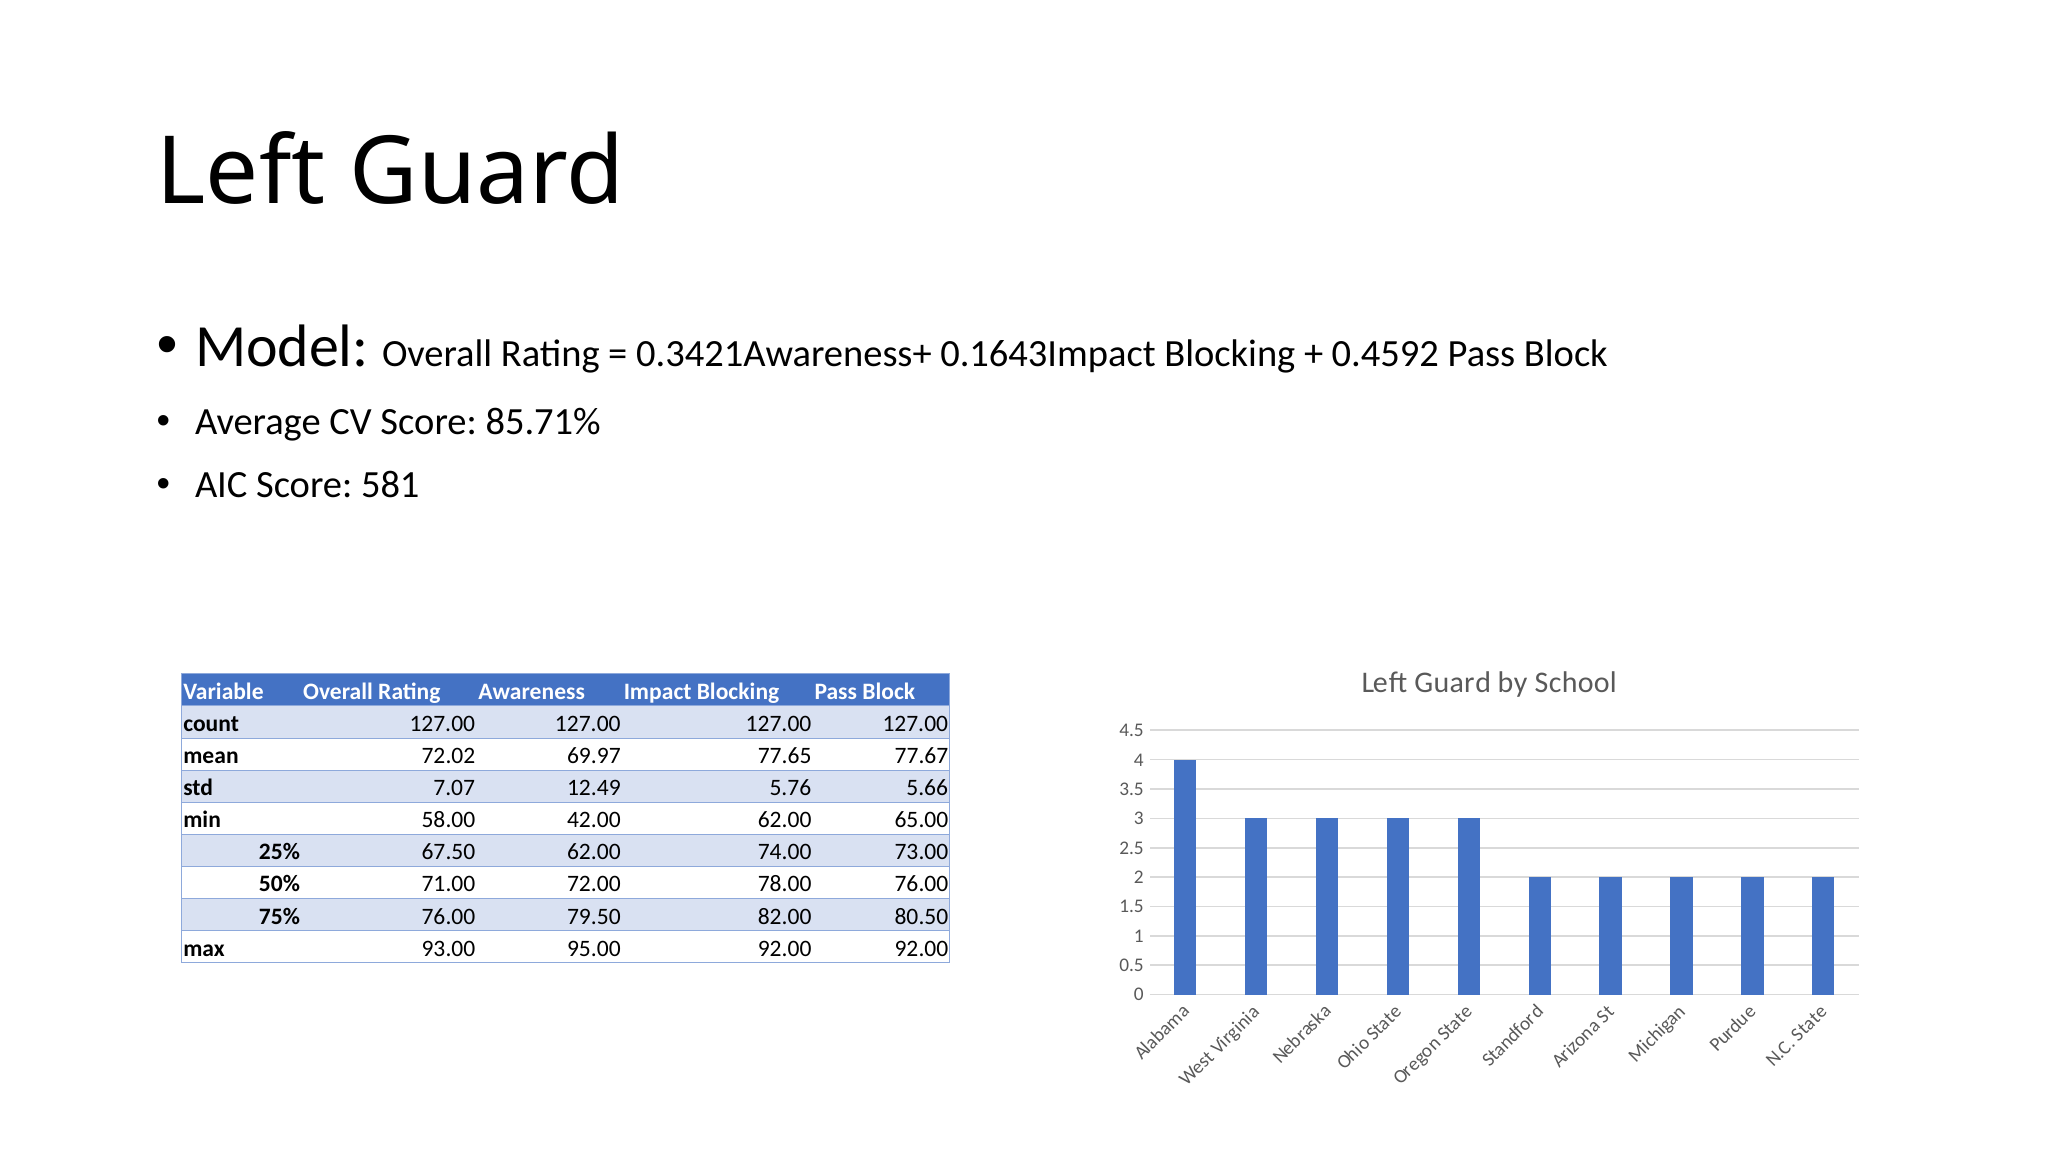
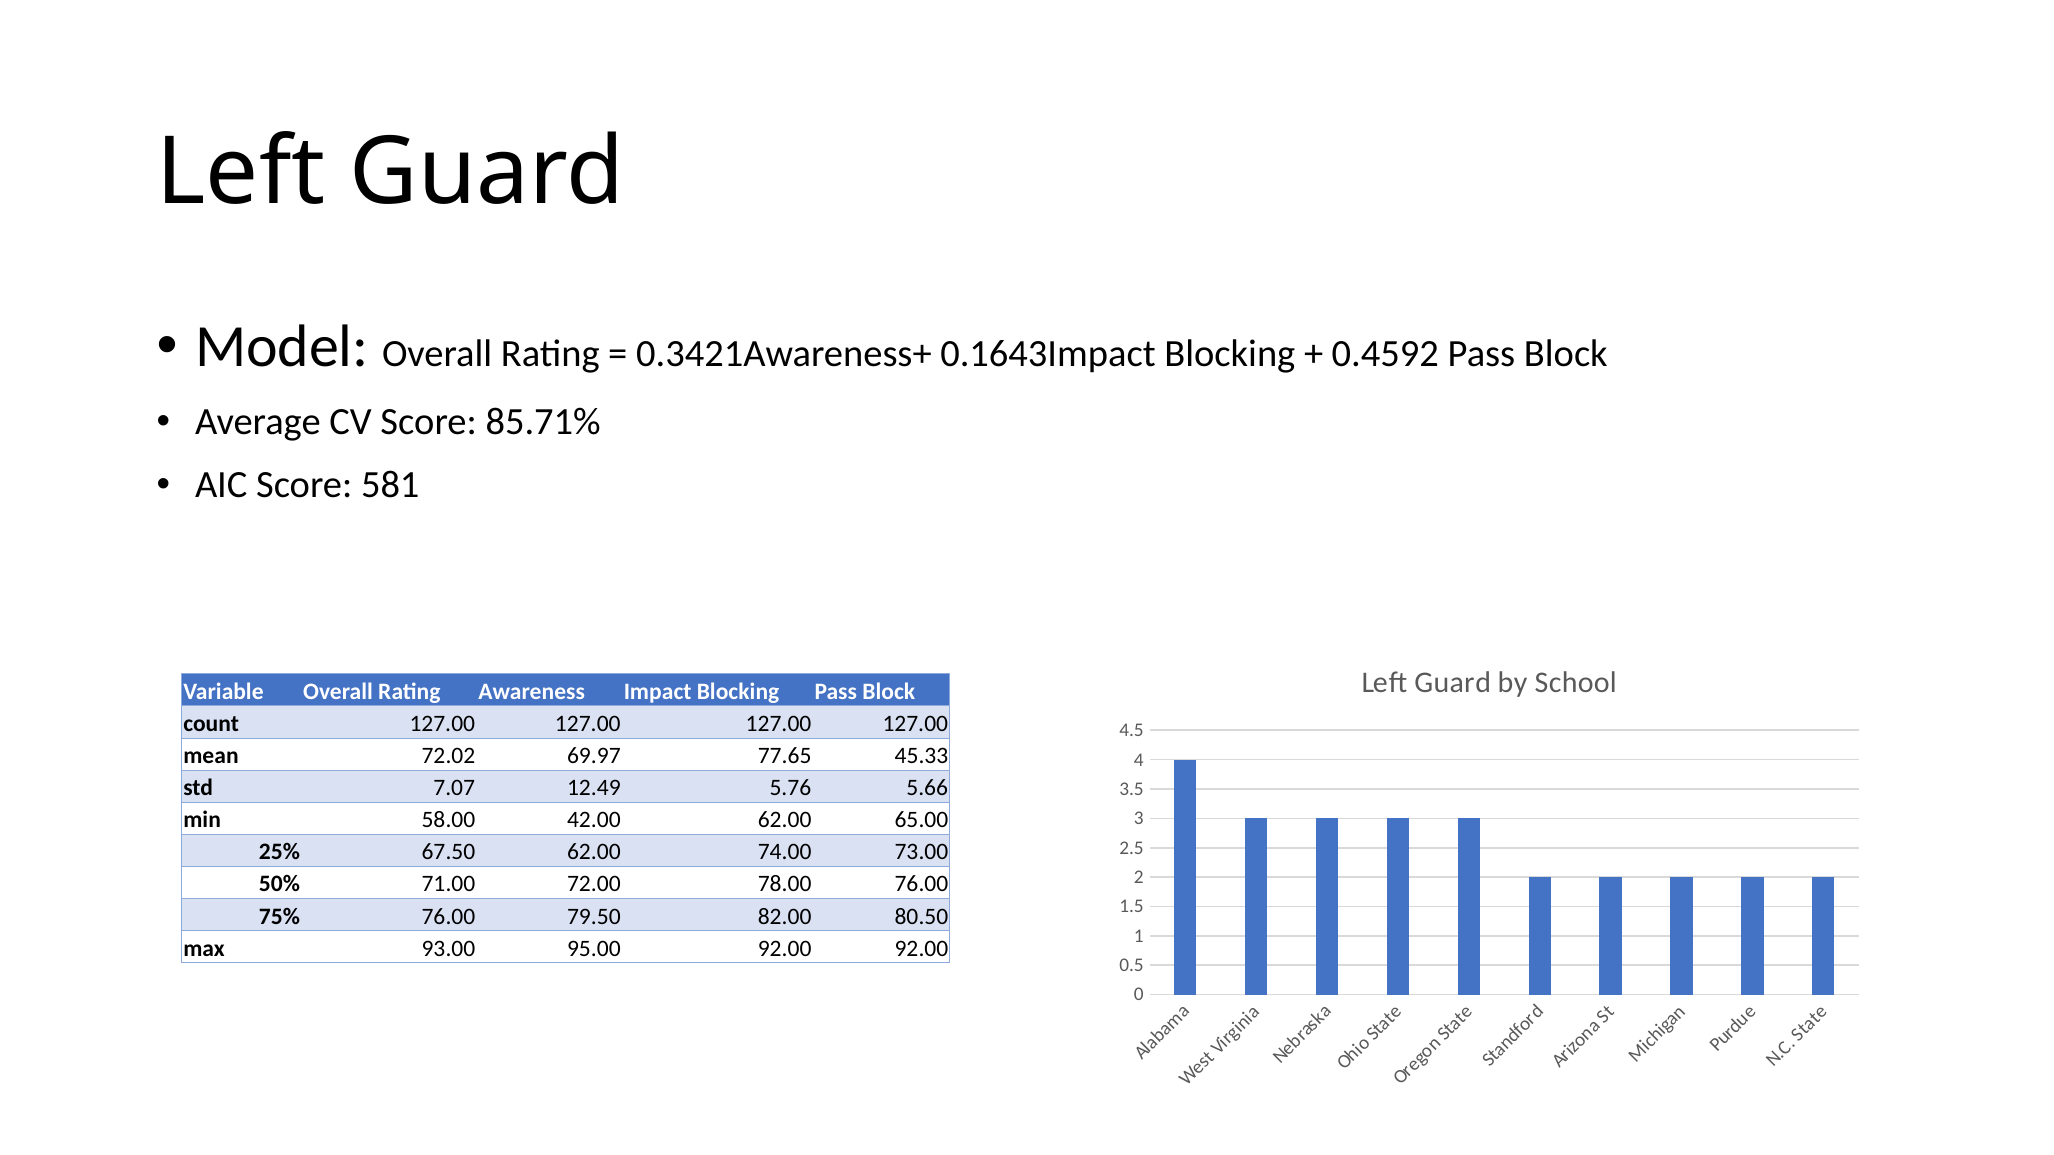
77.67: 77.67 -> 45.33
